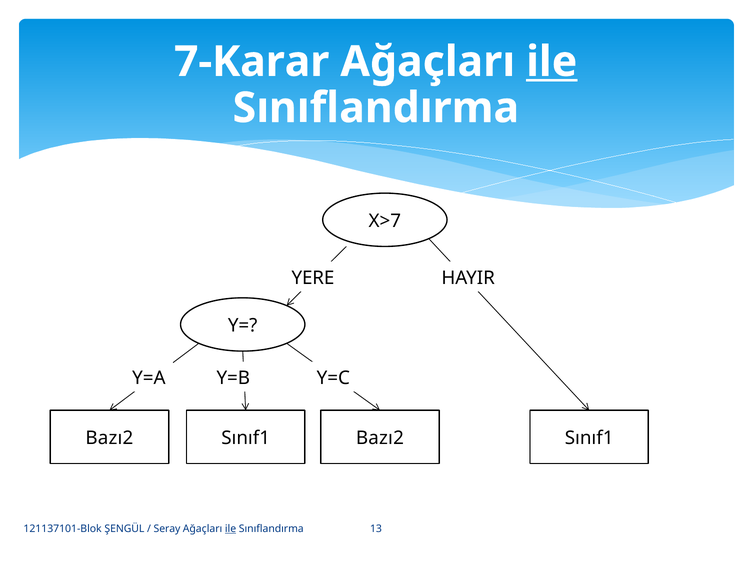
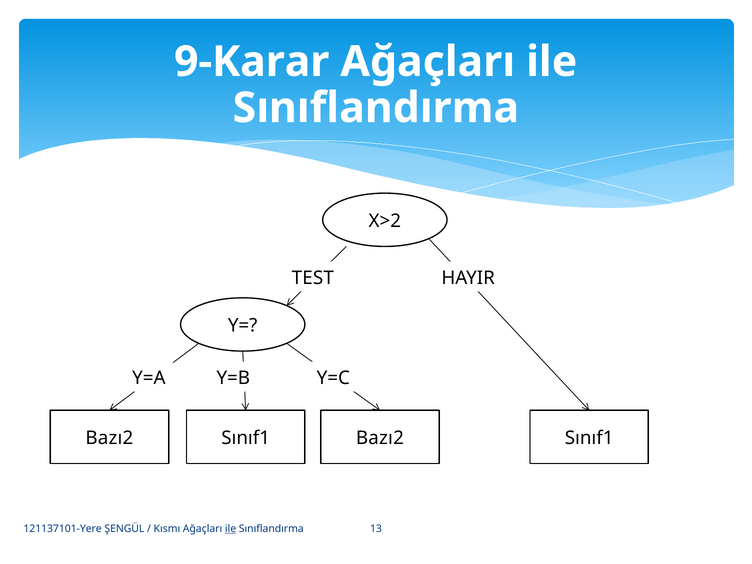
7-Karar: 7-Karar -> 9-Karar
ile at (552, 62) underline: present -> none
X>7: X>7 -> X>2
YERE: YERE -> TEST
121137101-Blok: 121137101-Blok -> 121137101-Yere
Seray: Seray -> Kısmı
